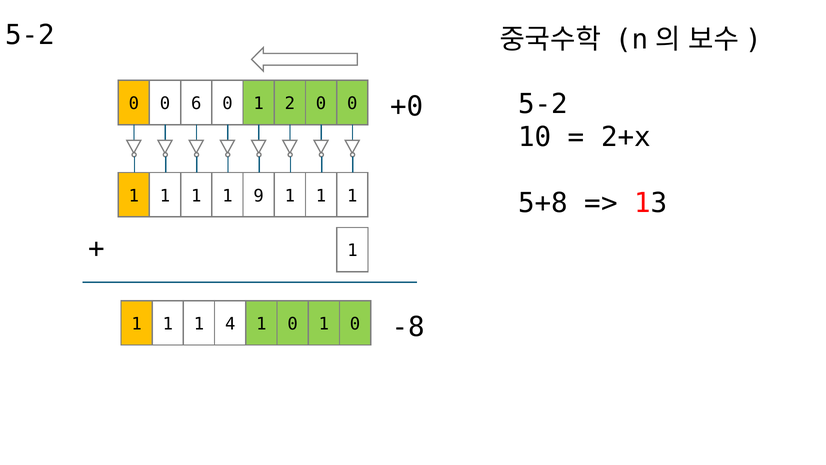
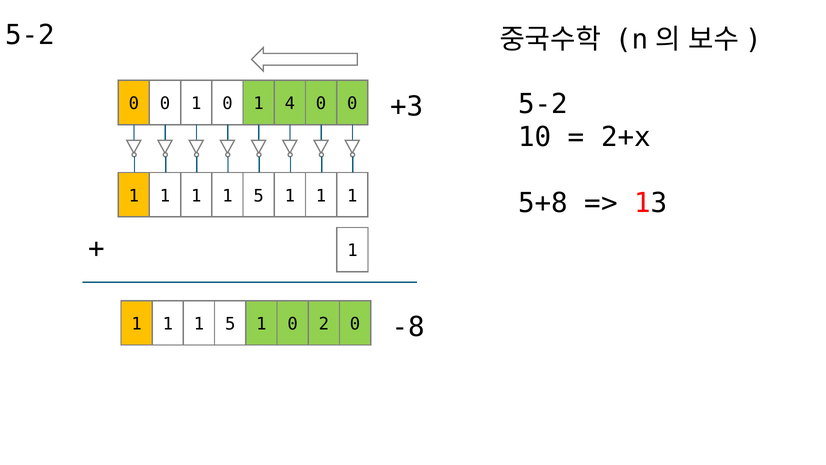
0 0 6: 6 -> 1
2: 2 -> 4
+0: +0 -> +3
9 at (259, 196): 9 -> 5
4 at (230, 324): 4 -> 5
1 0 1: 1 -> 2
